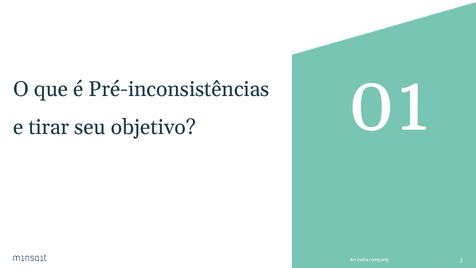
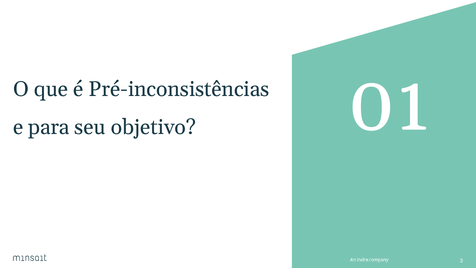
tirar: tirar -> para
